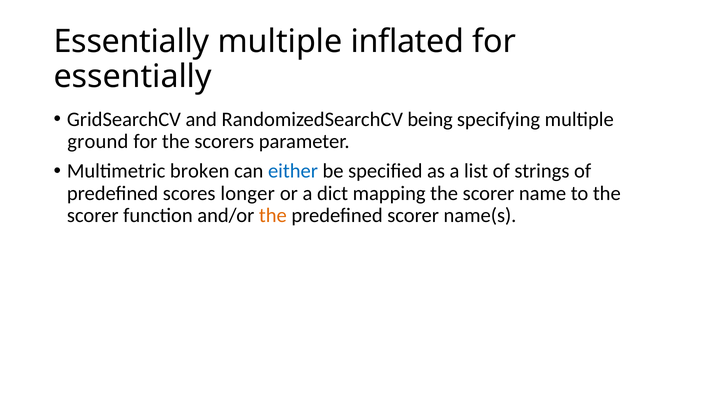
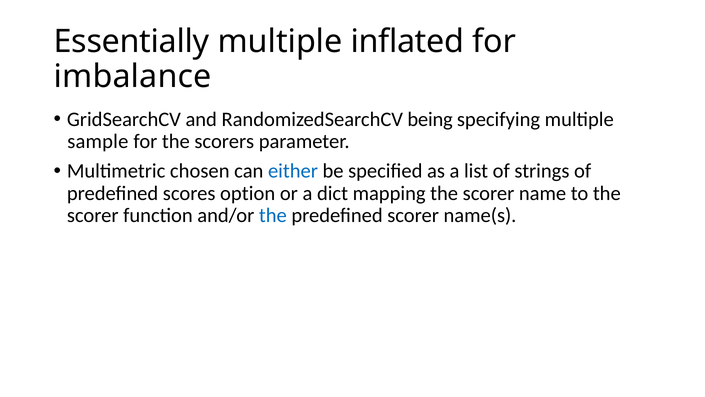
essentially at (133, 77): essentially -> imbalance
ground: ground -> sample
broken: broken -> chosen
longer: longer -> option
the at (273, 215) colour: orange -> blue
